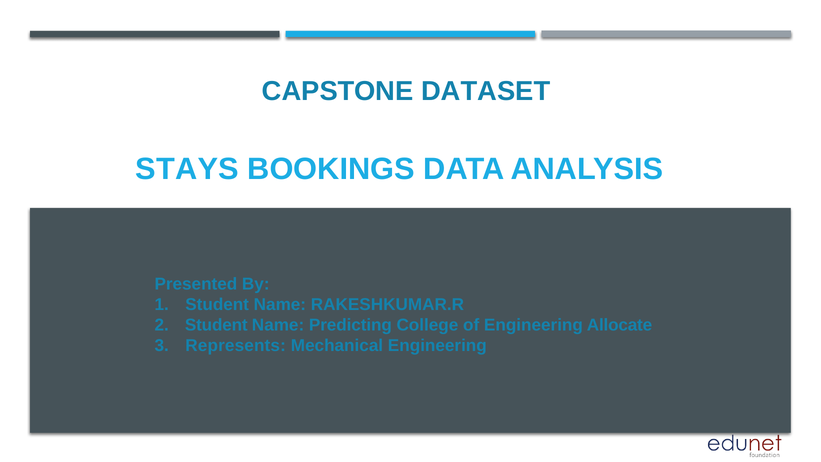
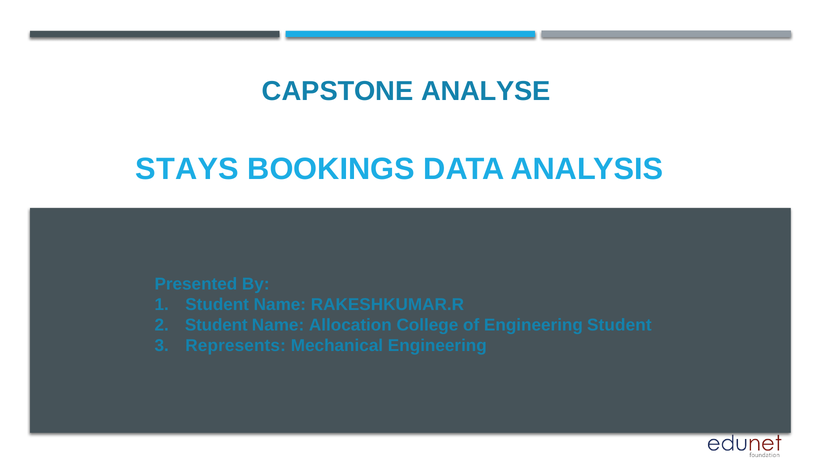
DATASET: DATASET -> ANALYSE
Predicting: Predicting -> Allocation
Engineering Allocate: Allocate -> Student
